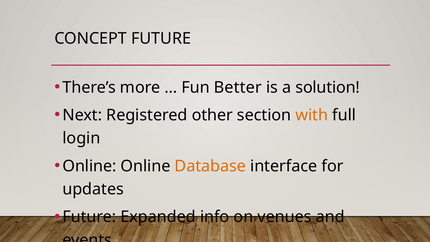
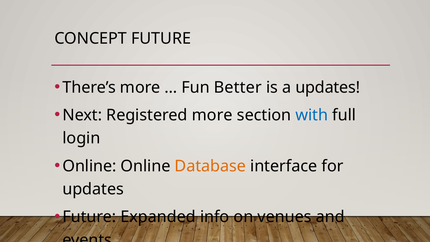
a solution: solution -> updates
Registered other: other -> more
with colour: orange -> blue
